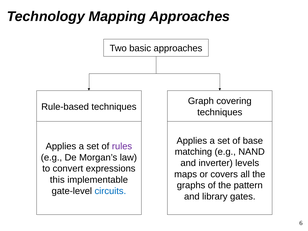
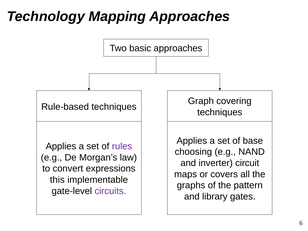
matching: matching -> choosing
levels: levels -> circuit
circuits colour: blue -> purple
